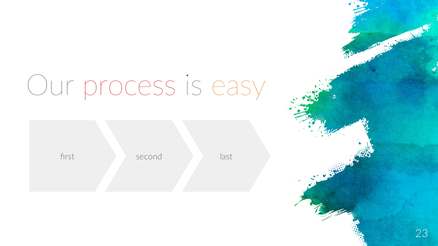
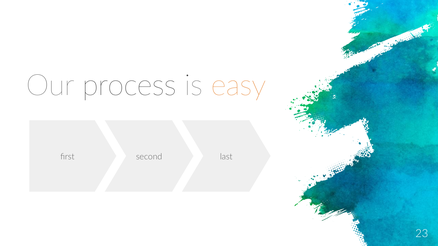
process colour: red -> black
